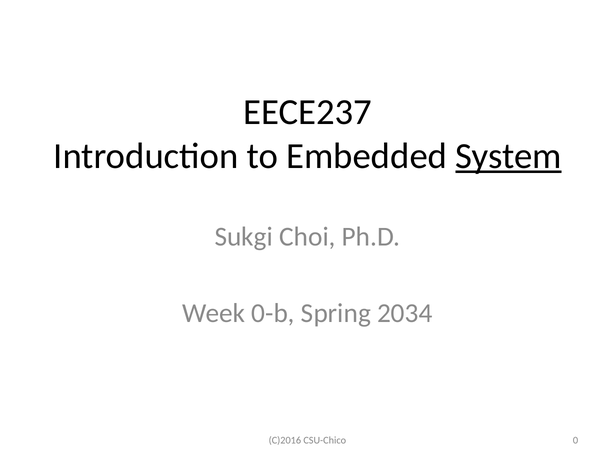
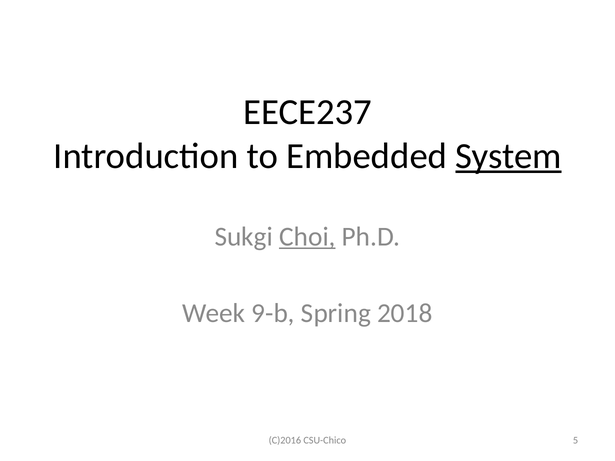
Choi underline: none -> present
0-b: 0-b -> 9-b
2034: 2034 -> 2018
0: 0 -> 5
